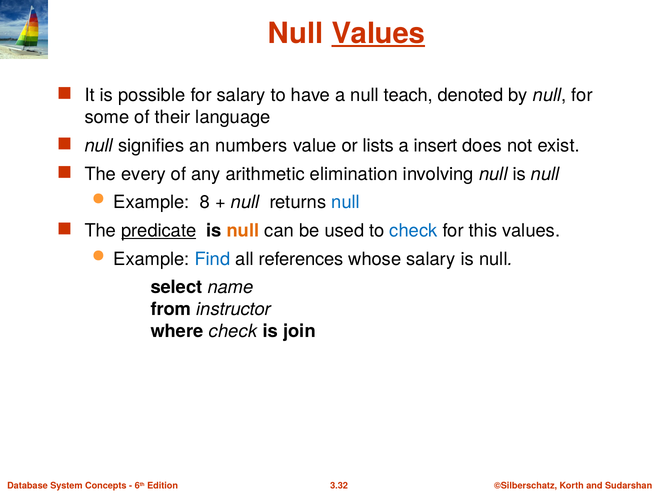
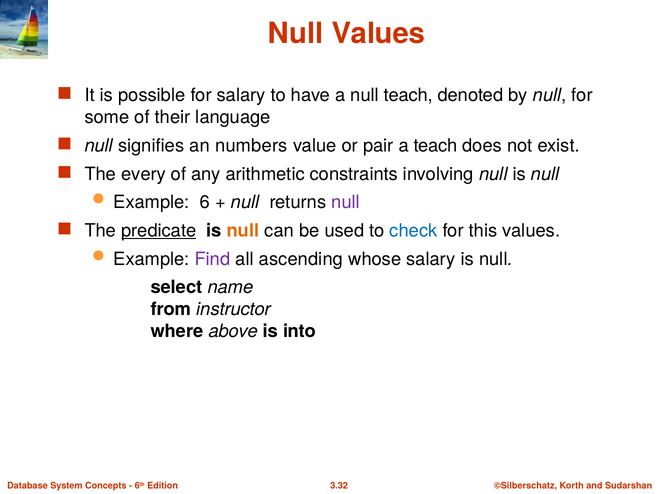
Values at (378, 34) underline: present -> none
lists: lists -> pair
a insert: insert -> teach
elimination: elimination -> constraints
8: 8 -> 6
null at (346, 202) colour: blue -> purple
Find colour: blue -> purple
references: references -> ascending
where check: check -> above
join: join -> into
